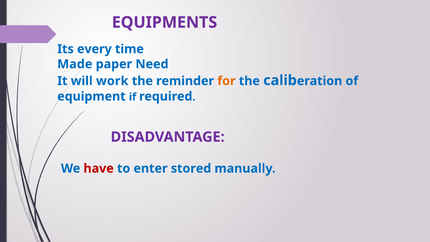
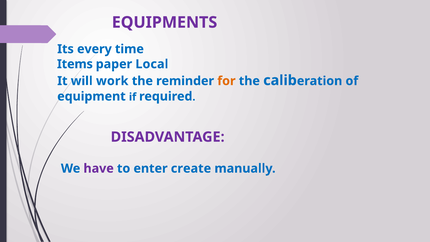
Made: Made -> Items
Need: Need -> Local
have colour: red -> purple
stored: stored -> create
